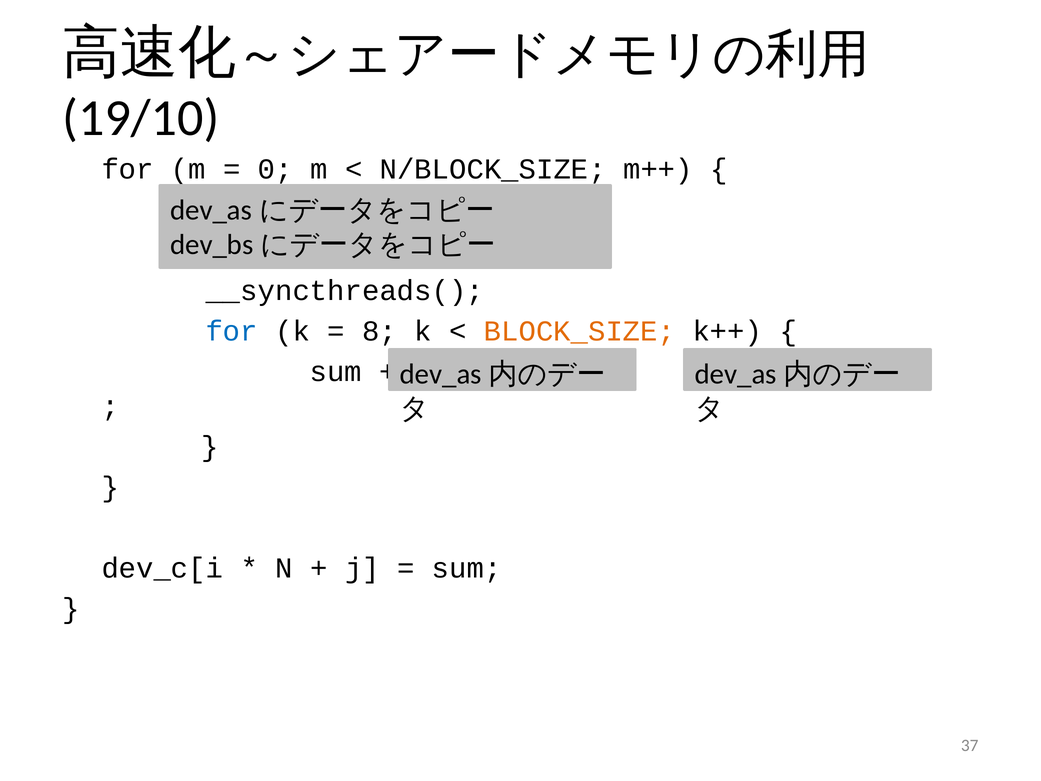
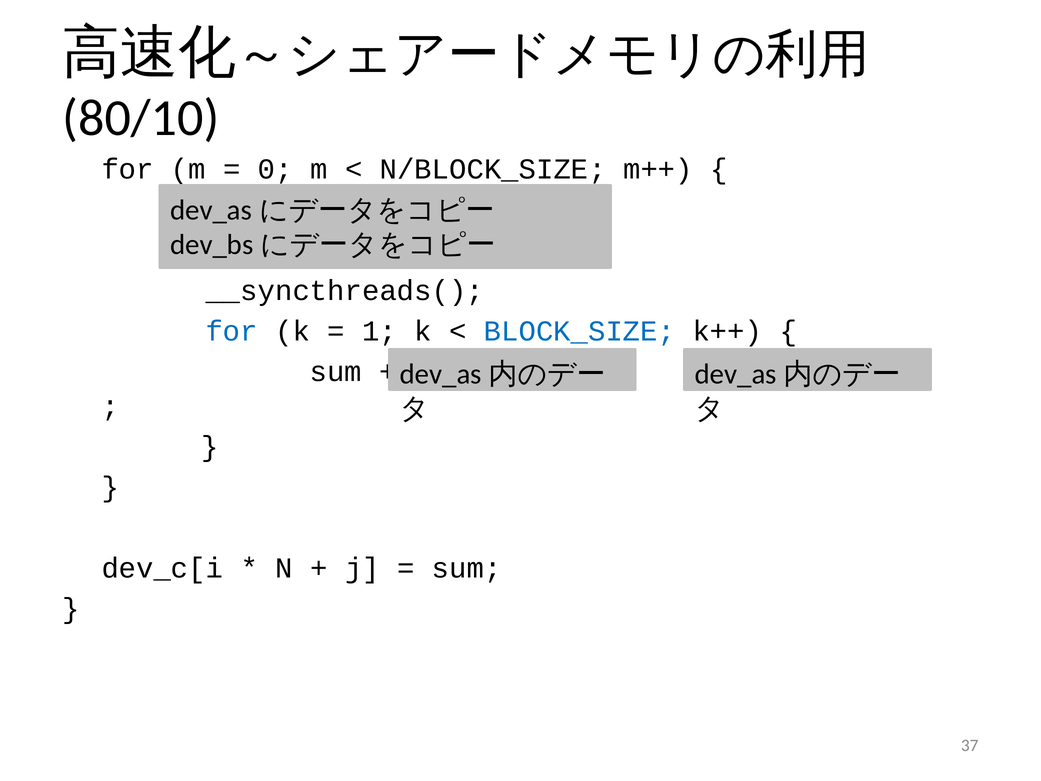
19/10: 19/10 -> 80/10
8: 8 -> 1
BLOCK_SIZE colour: orange -> blue
